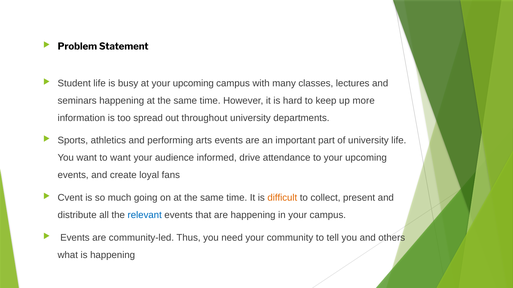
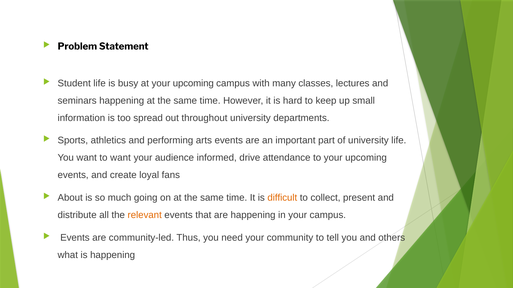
more: more -> small
Cvent: Cvent -> About
relevant colour: blue -> orange
